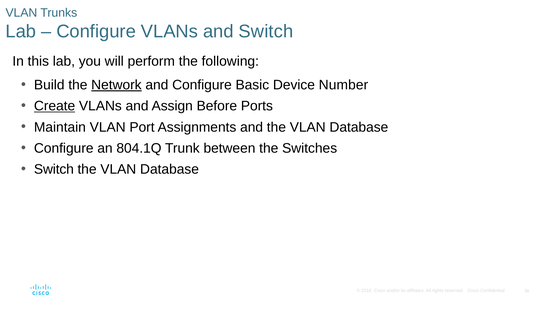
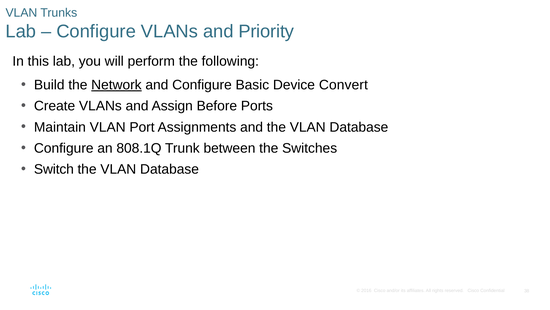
and Switch: Switch -> Priority
Number: Number -> Convert
Create underline: present -> none
804.1Q: 804.1Q -> 808.1Q
